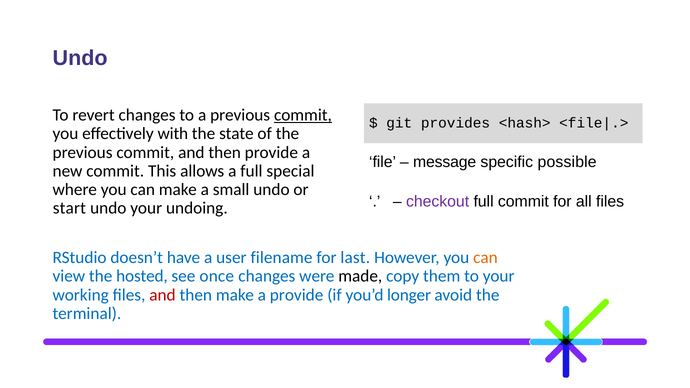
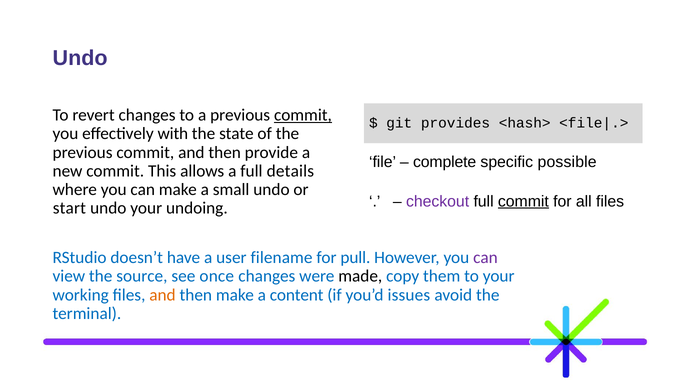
message: message -> complete
special: special -> details
commit at (523, 201) underline: none -> present
last: last -> pull
can at (485, 258) colour: orange -> purple
hosted: hosted -> source
and at (162, 295) colour: red -> orange
a provide: provide -> content
longer: longer -> issues
